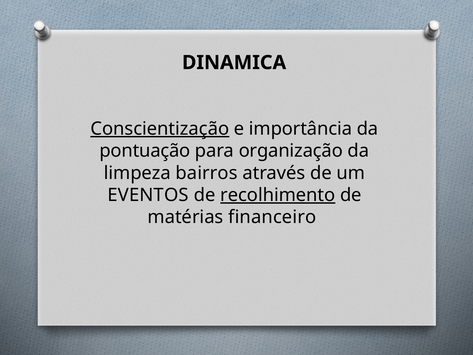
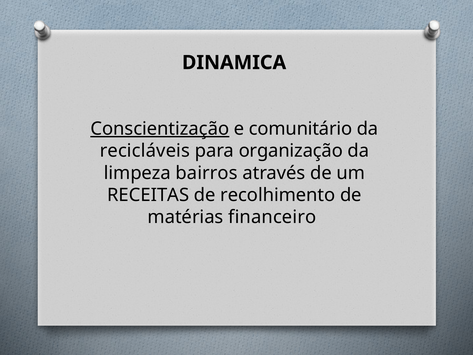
importância: importância -> comunitário
pontuação: pontuação -> recicláveis
EVENTOS: EVENTOS -> RECEITAS
recolhimento underline: present -> none
